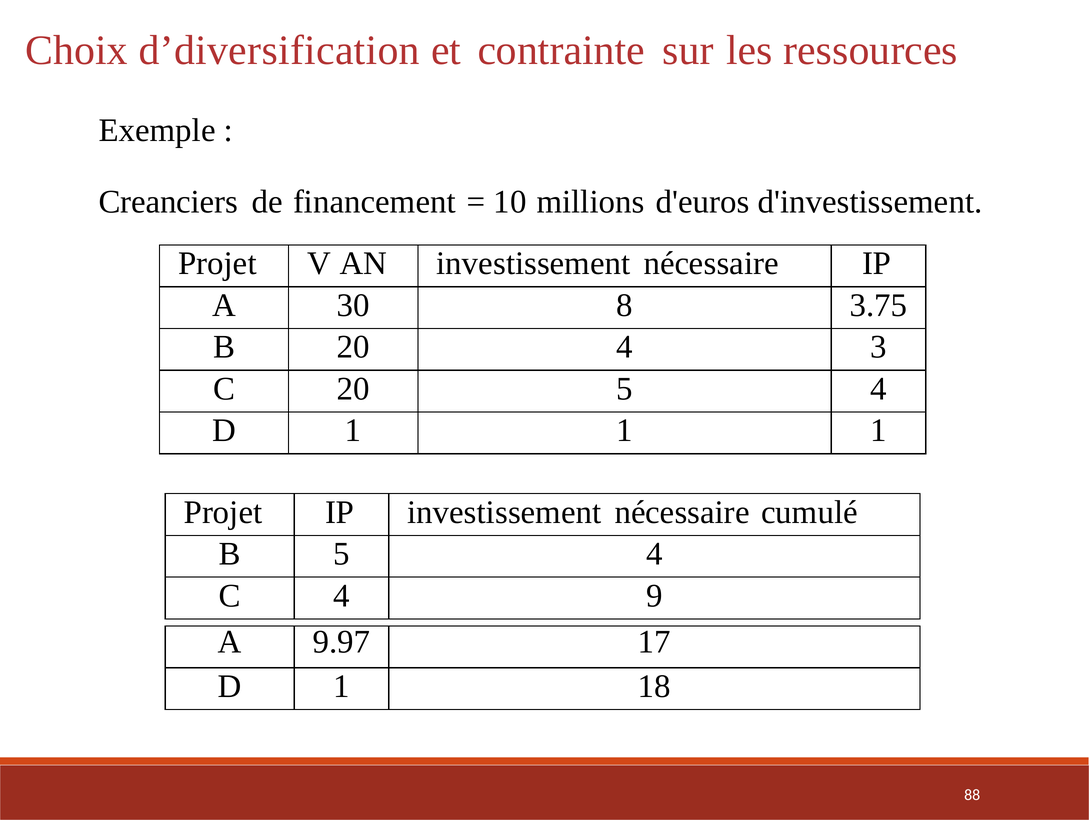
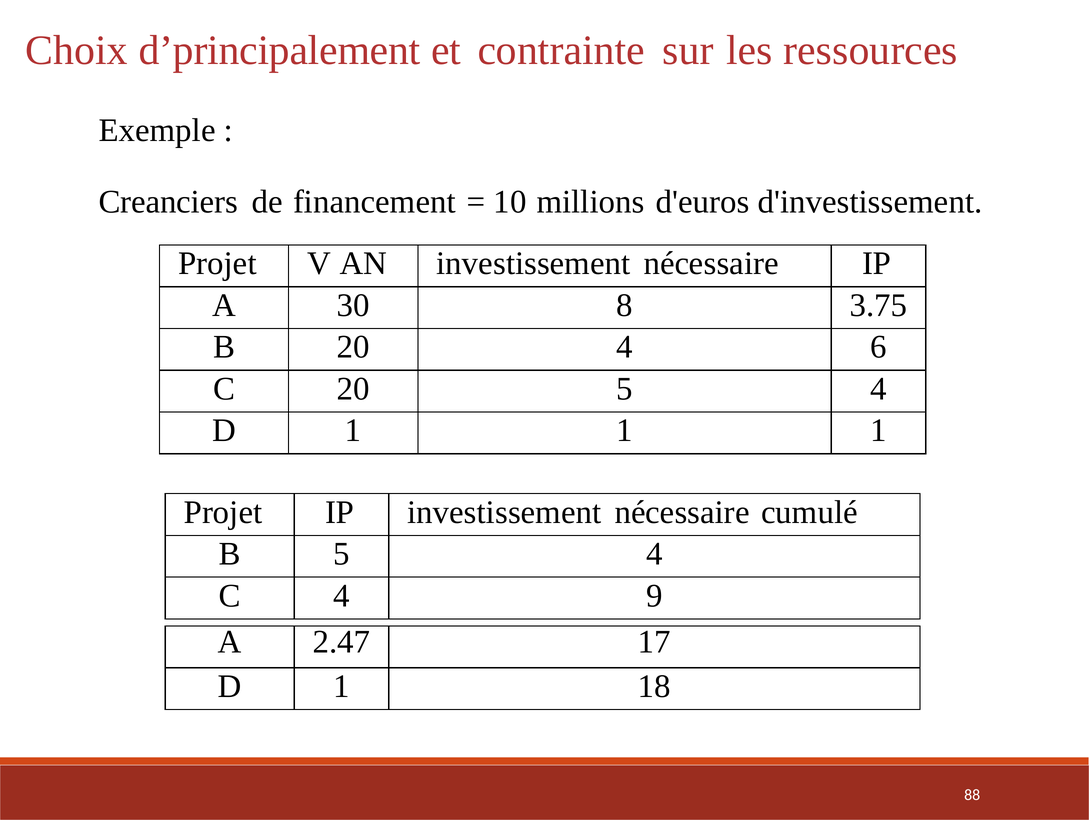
d’diversification: d’diversification -> d’principalement
3: 3 -> 6
9.97: 9.97 -> 2.47
